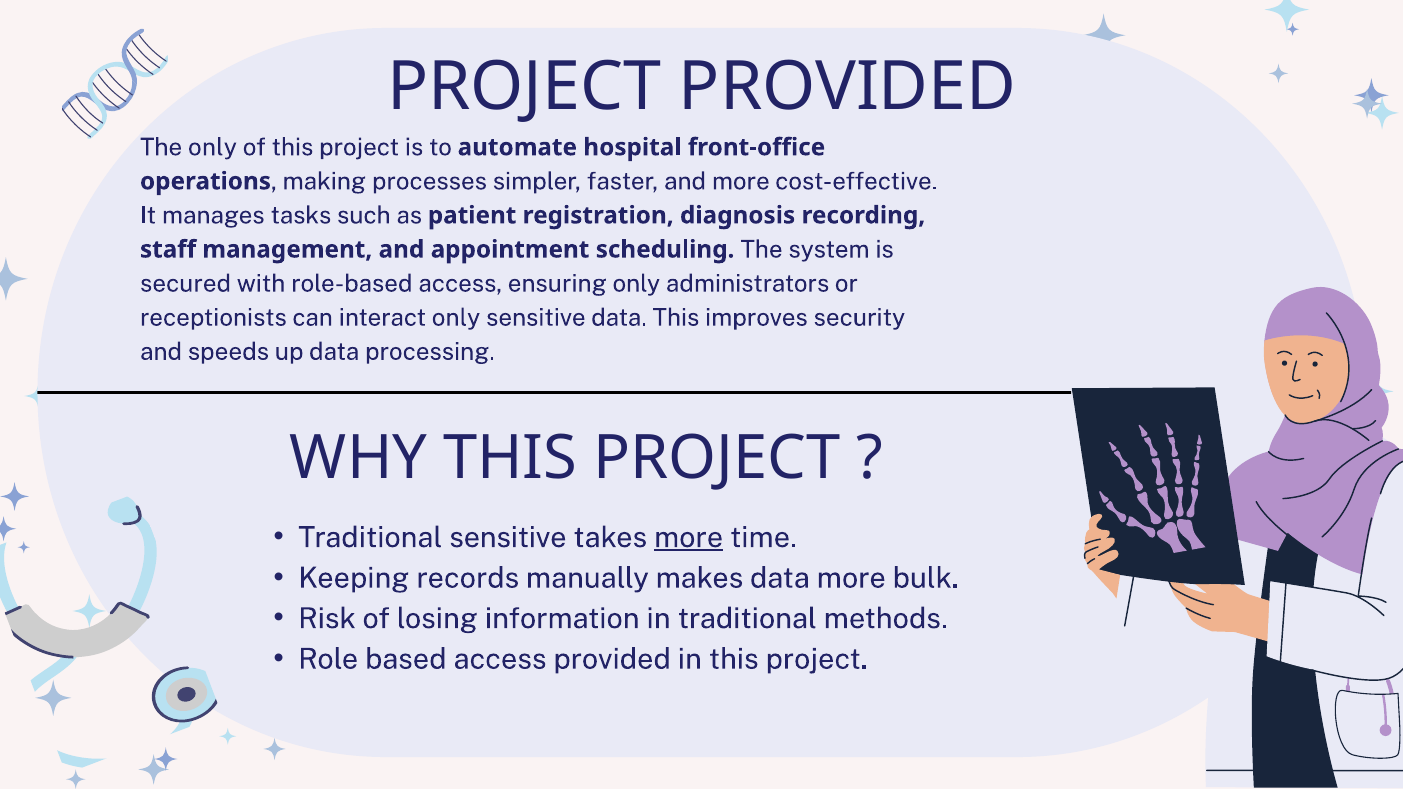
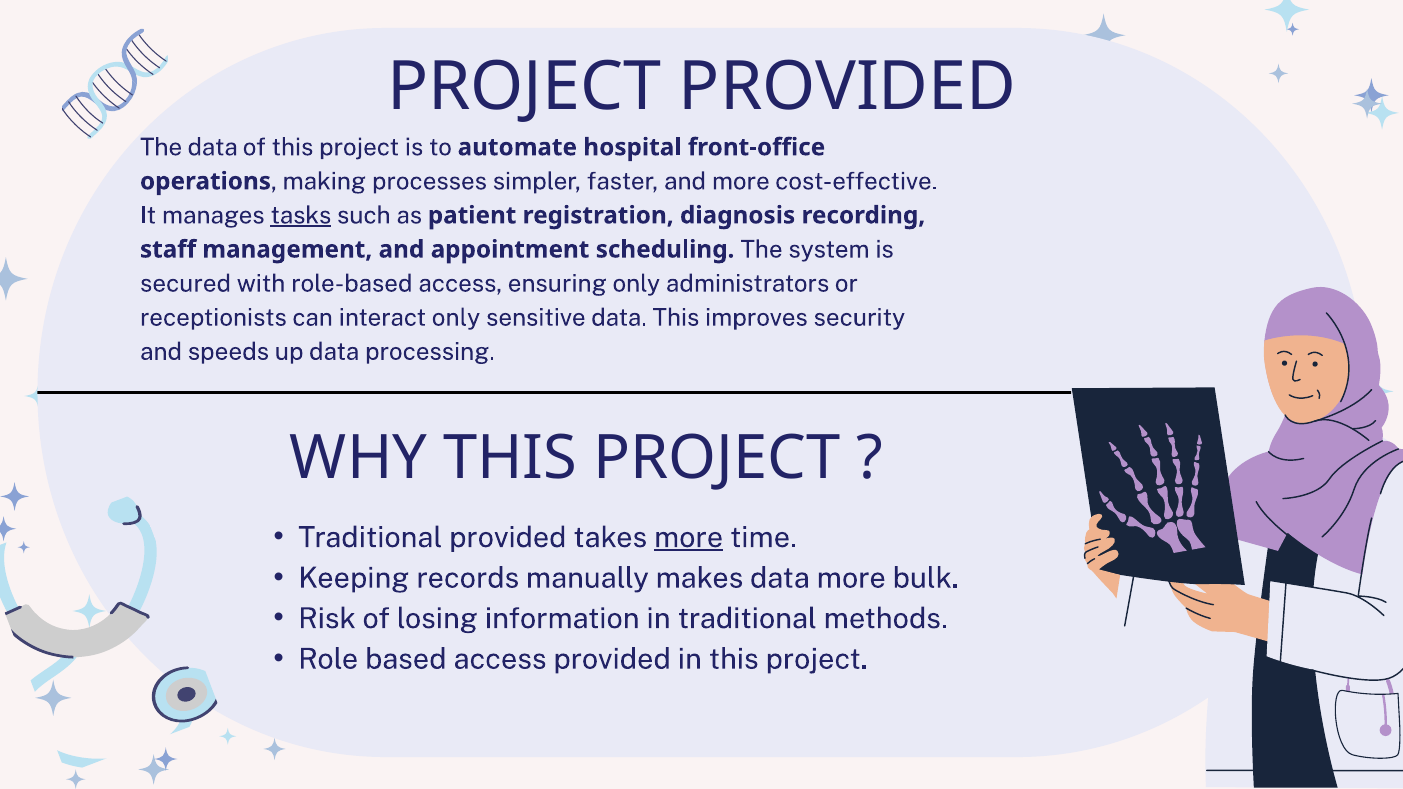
The only: only -> data
tasks underline: none -> present
Traditional sensitive: sensitive -> provided
